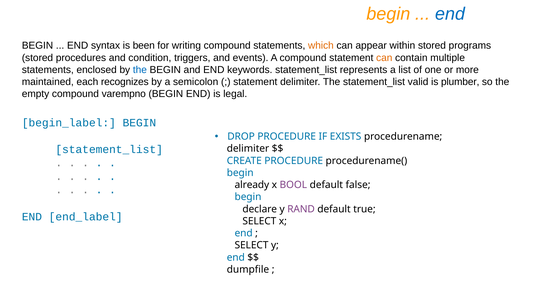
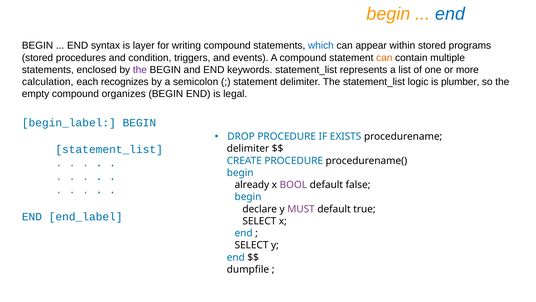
been: been -> layer
which colour: orange -> blue
the at (140, 70) colour: blue -> purple
maintained: maintained -> calculation
valid: valid -> logic
varempno: varempno -> organizes
RAND: RAND -> MUST
